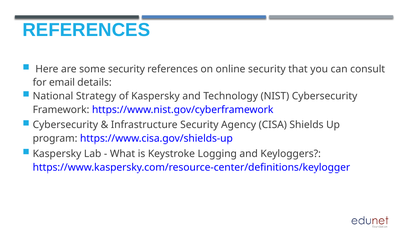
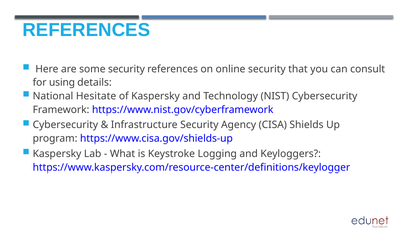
email: email -> using
Strategy: Strategy -> Hesitate
